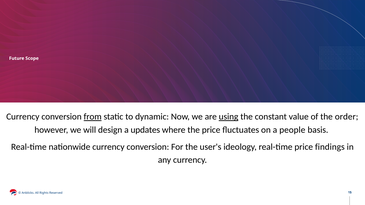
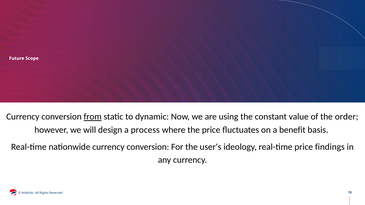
using underline: present -> none
updates: updates -> process
people: people -> benefit
